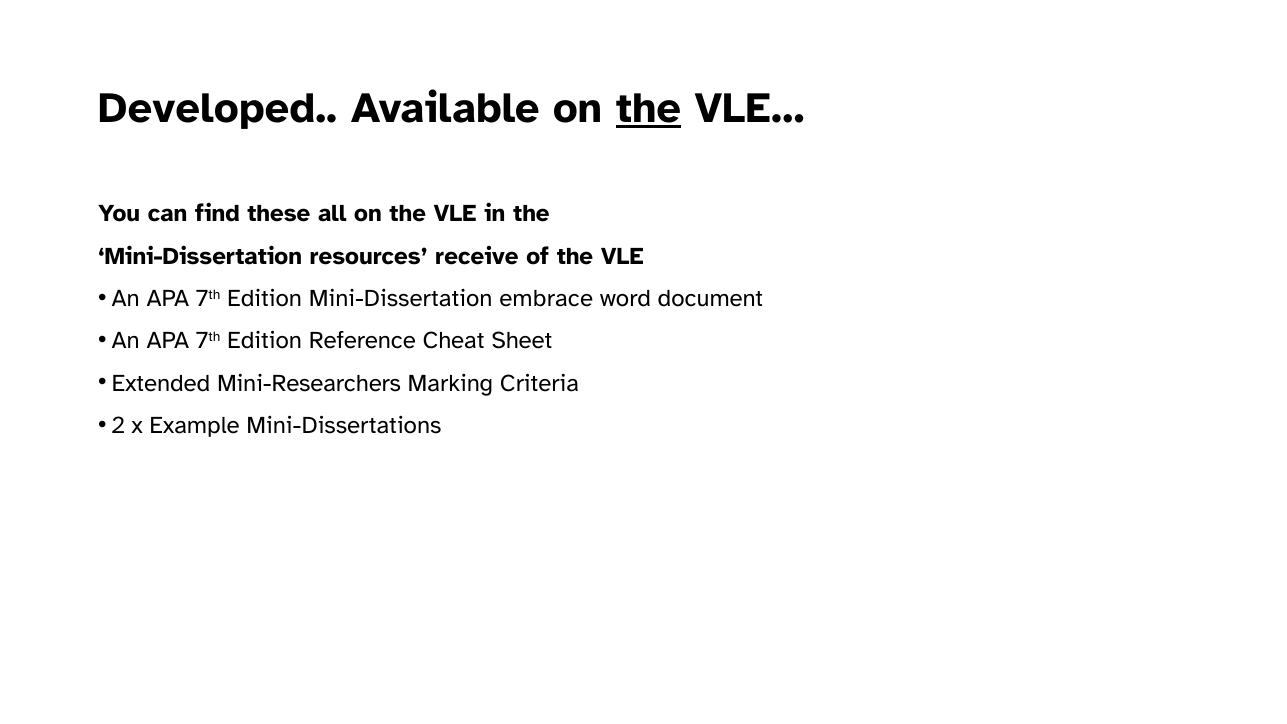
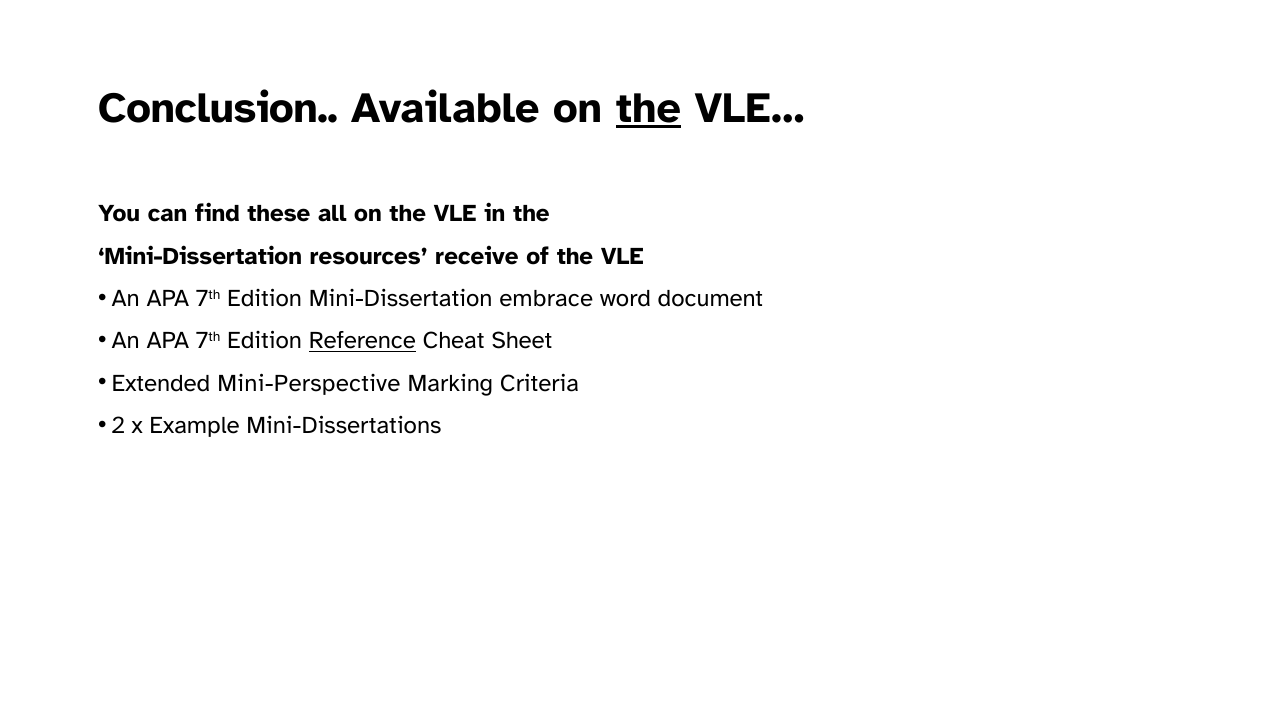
Developed: Developed -> Conclusion
Reference underline: none -> present
Mini-Researchers: Mini-Researchers -> Mini-Perspective
